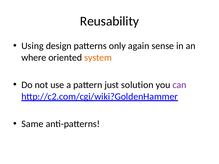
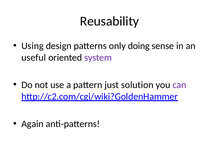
again: again -> doing
where: where -> useful
system colour: orange -> purple
Same: Same -> Again
